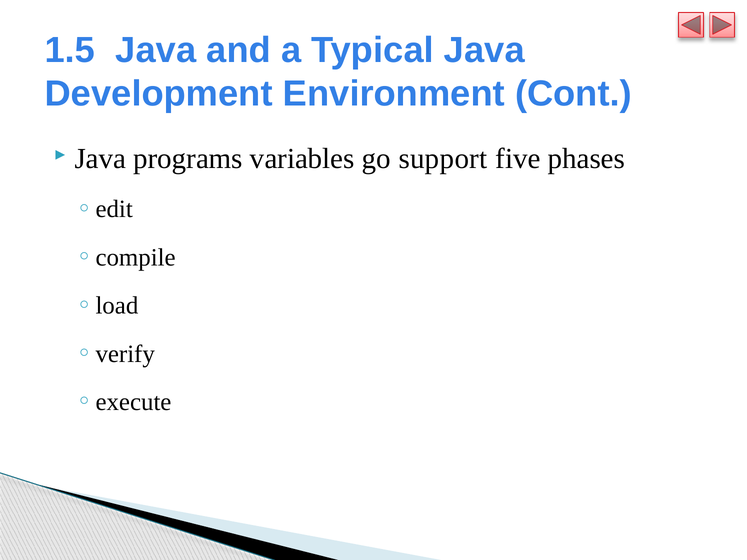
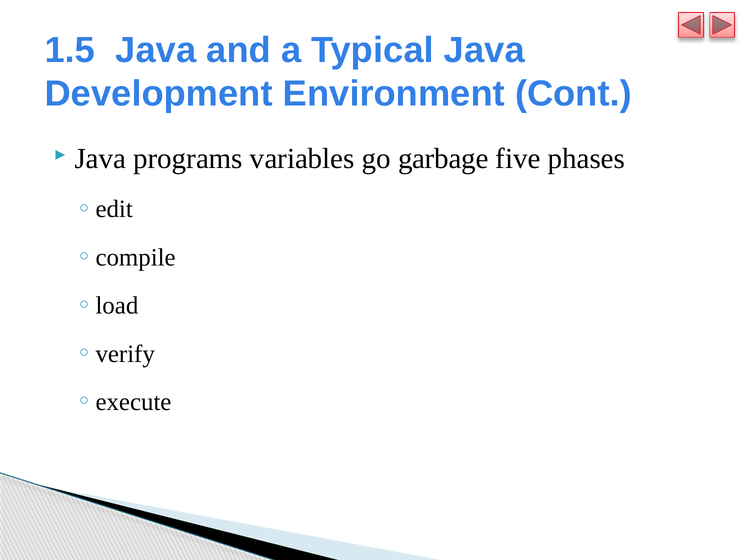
support: support -> garbage
